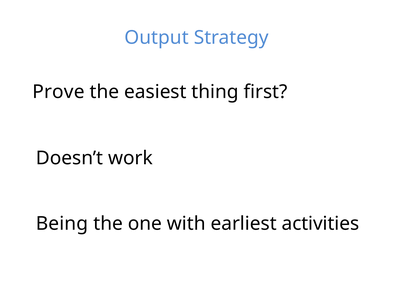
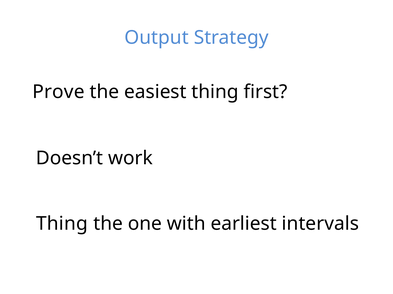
Being at (62, 224): Being -> Thing
activities: activities -> intervals
